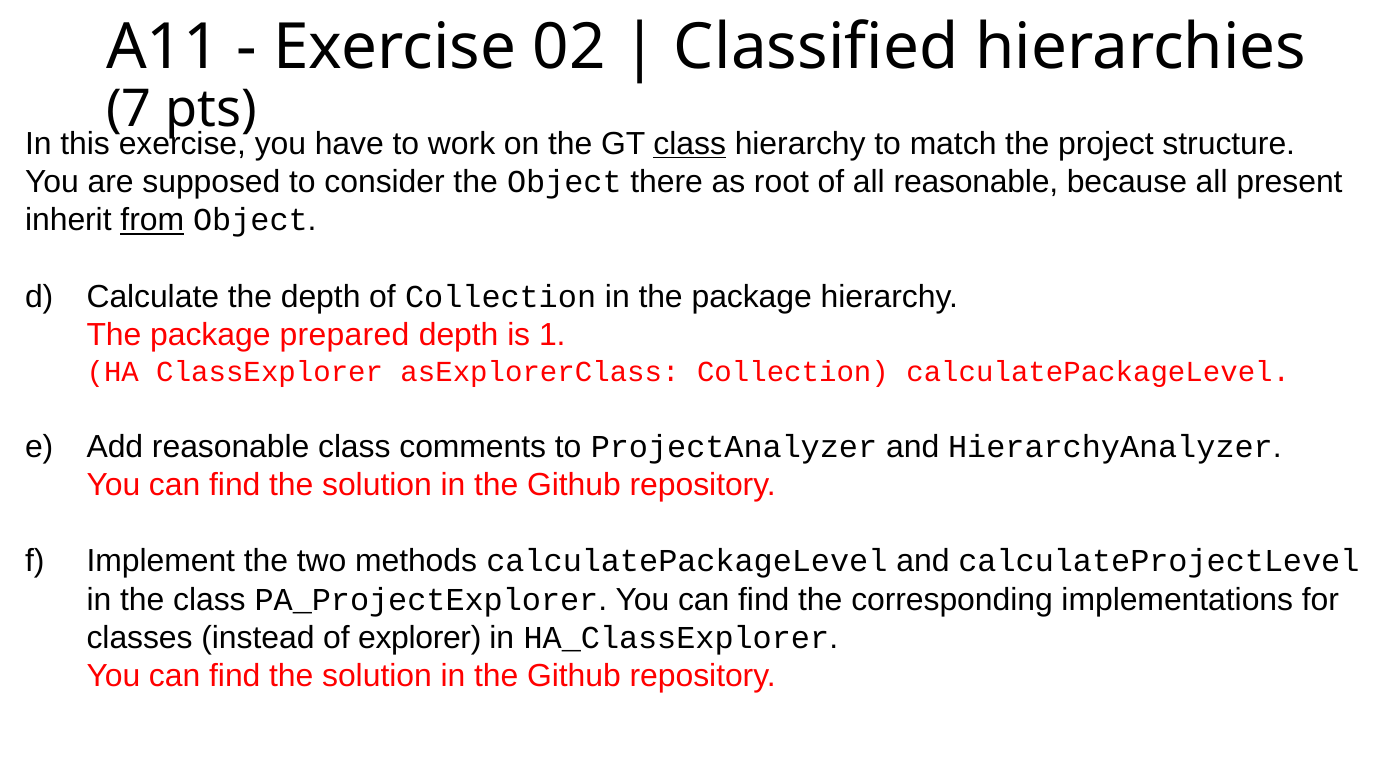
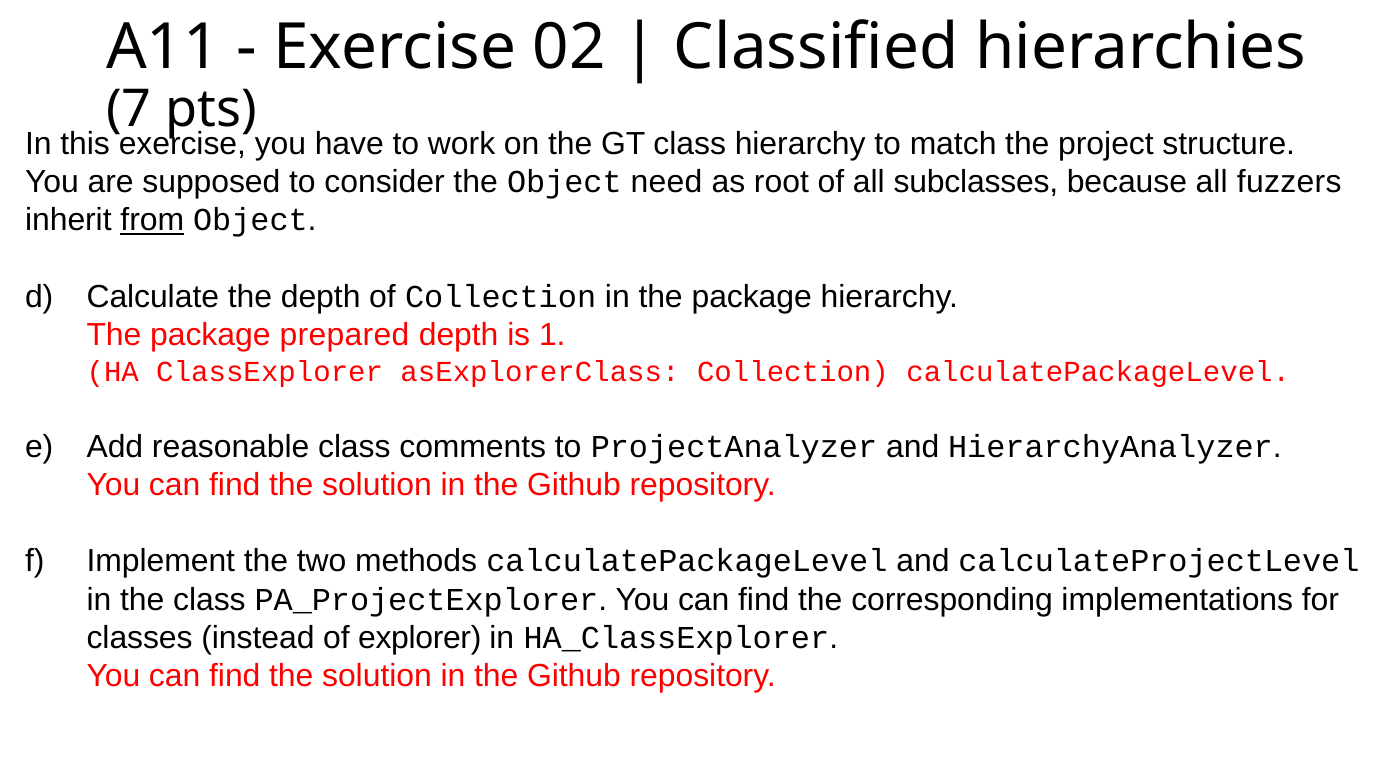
class at (690, 144) underline: present -> none
there: there -> need
all reasonable: reasonable -> subclasses
present: present -> fuzzers
